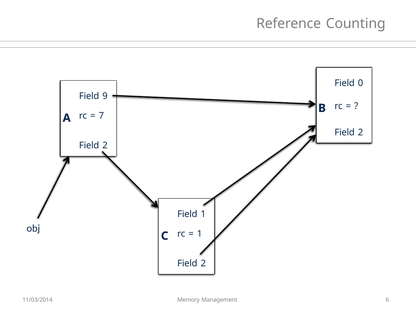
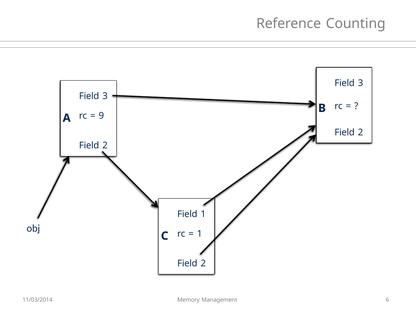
0 at (361, 83): 0 -> 3
9 at (105, 96): 9 -> 3
7: 7 -> 9
